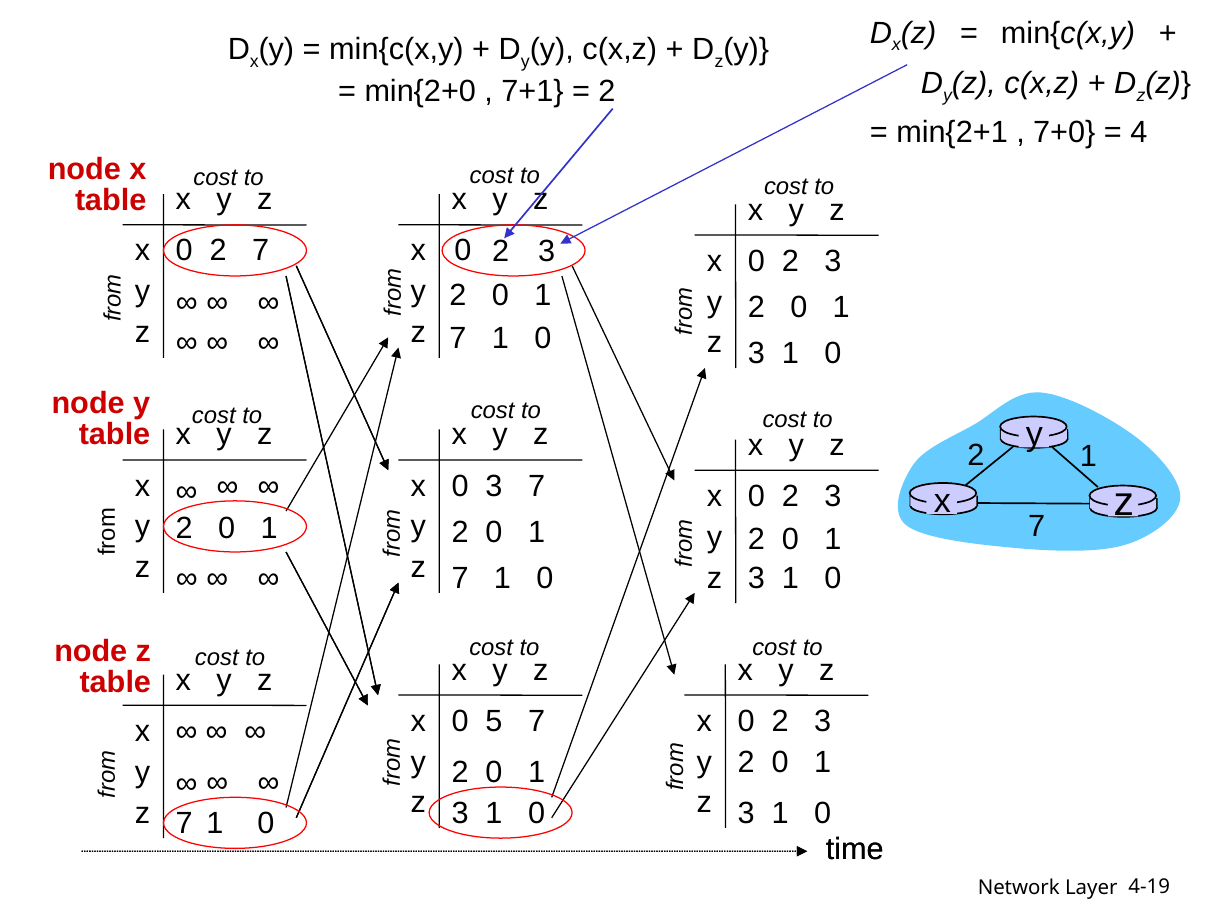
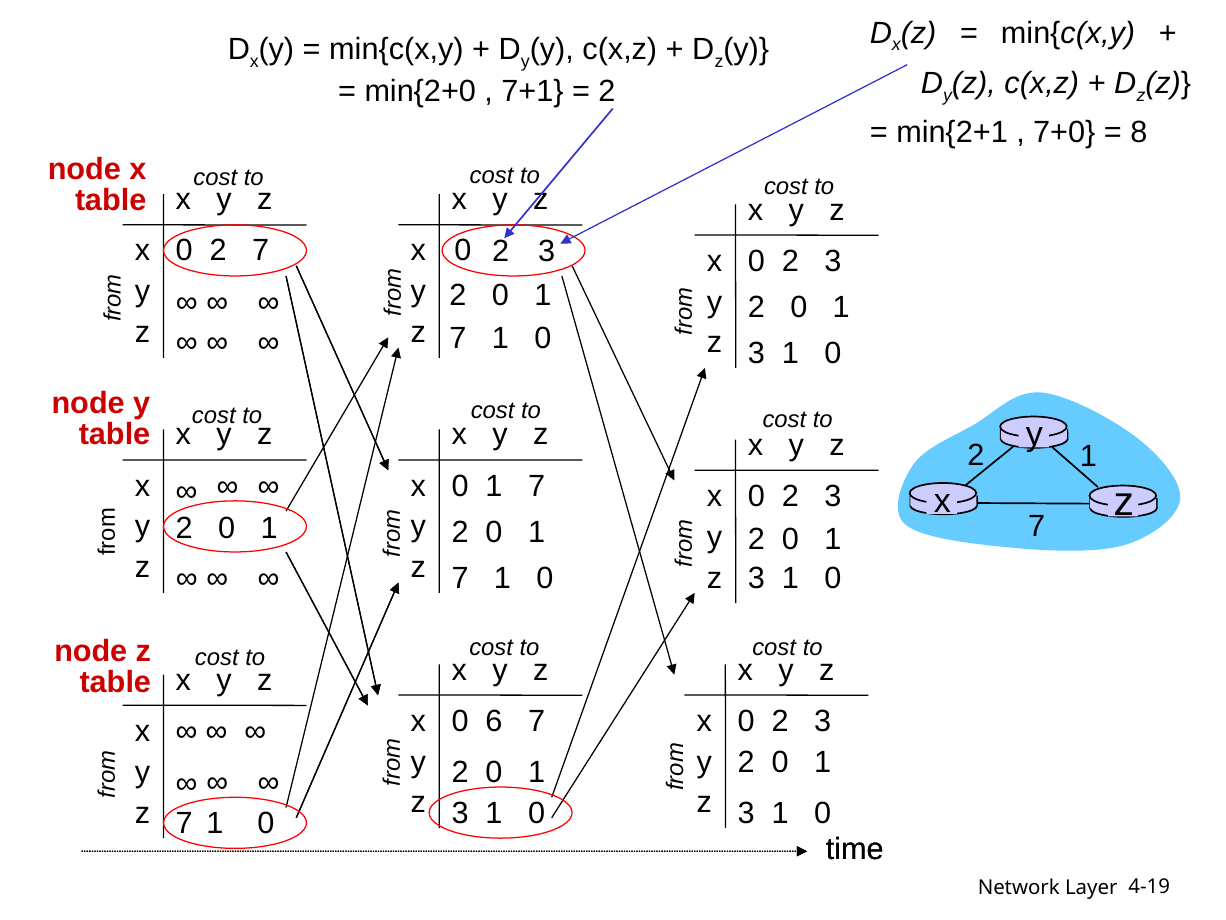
4: 4 -> 8
3 at (494, 486): 3 -> 1
5: 5 -> 6
